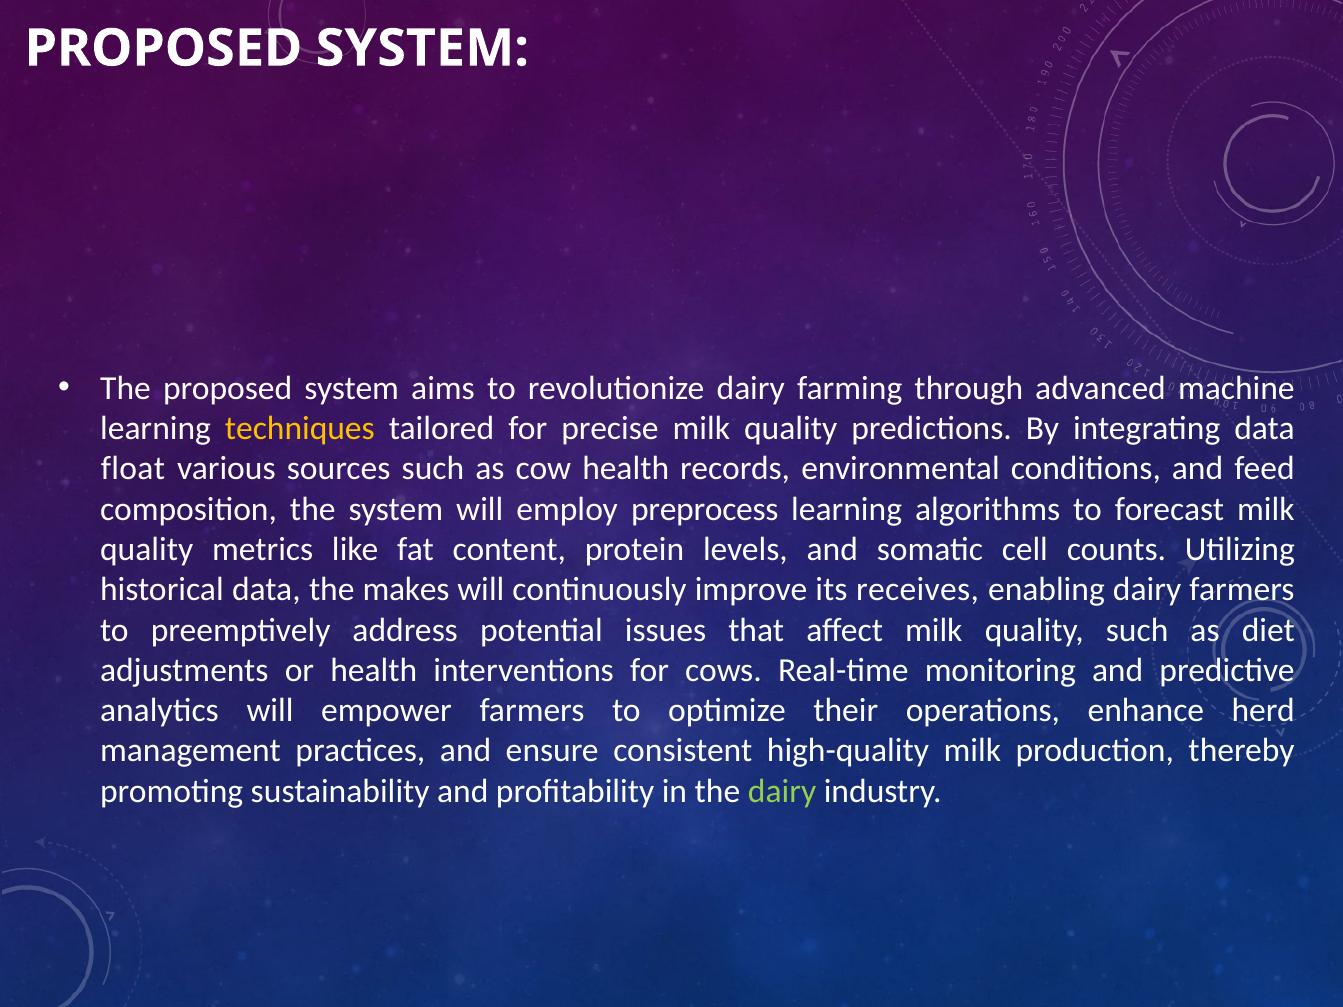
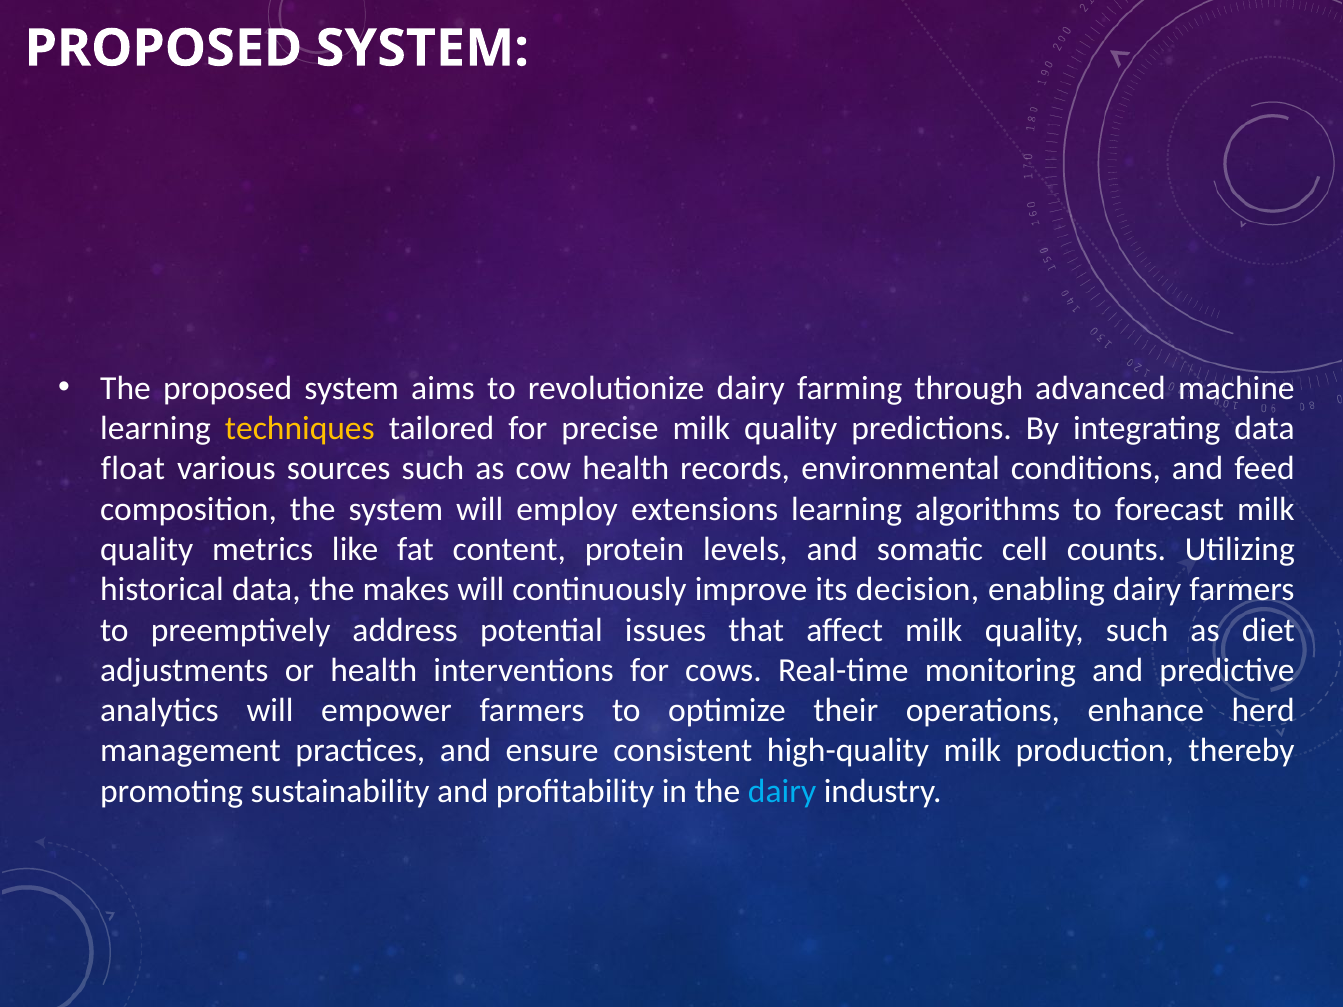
preprocess: preprocess -> extensions
receives: receives -> decision
dairy at (782, 791) colour: light green -> light blue
